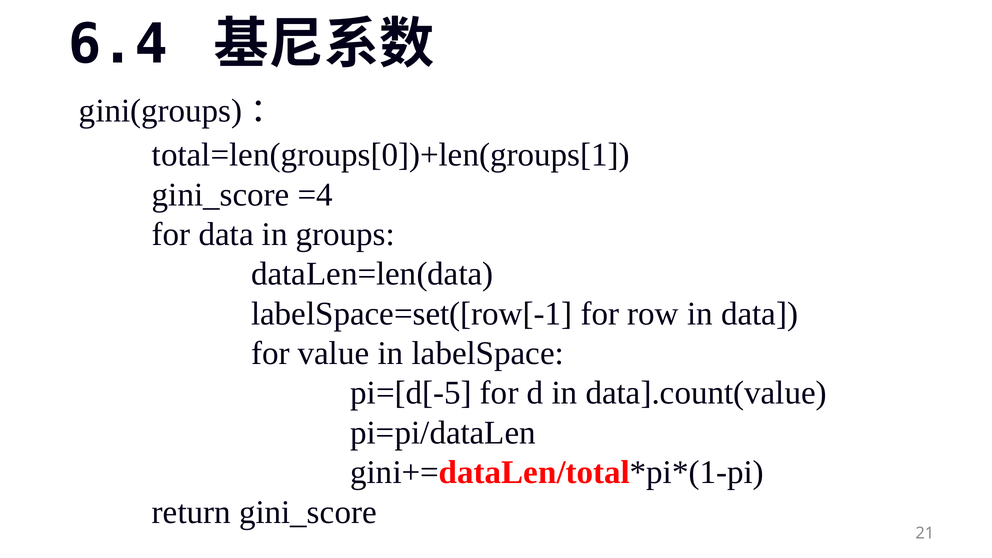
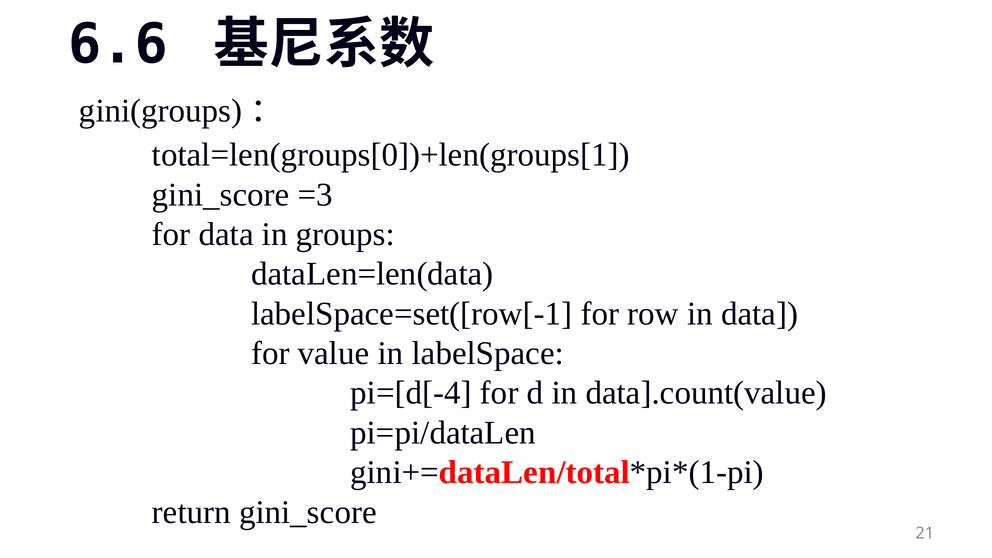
6.4: 6.4 -> 6.6
=4: =4 -> =3
pi=[d[-5: pi=[d[-5 -> pi=[d[-4
